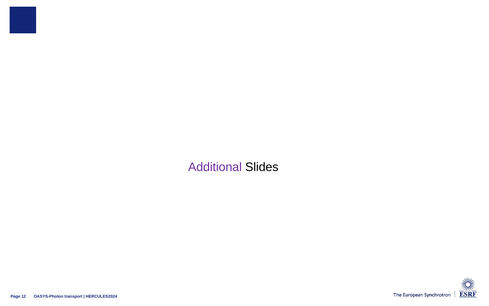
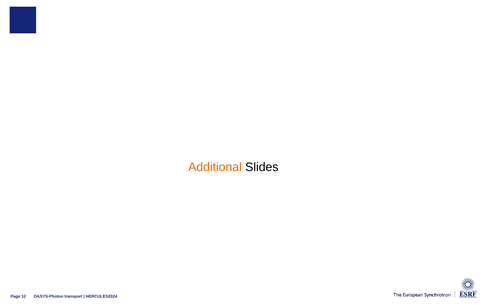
Additional colour: purple -> orange
